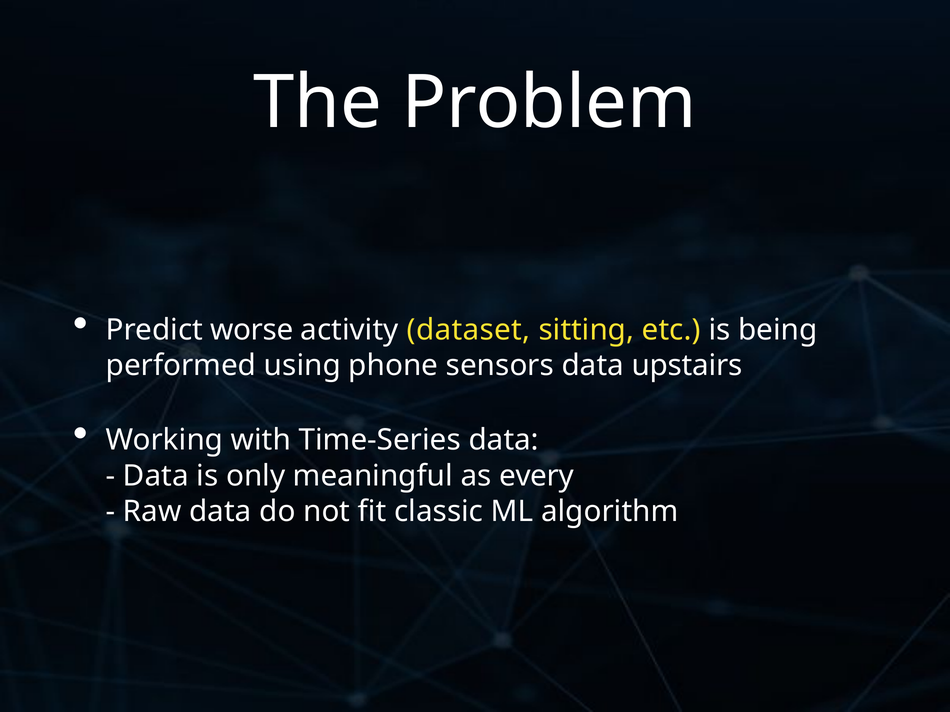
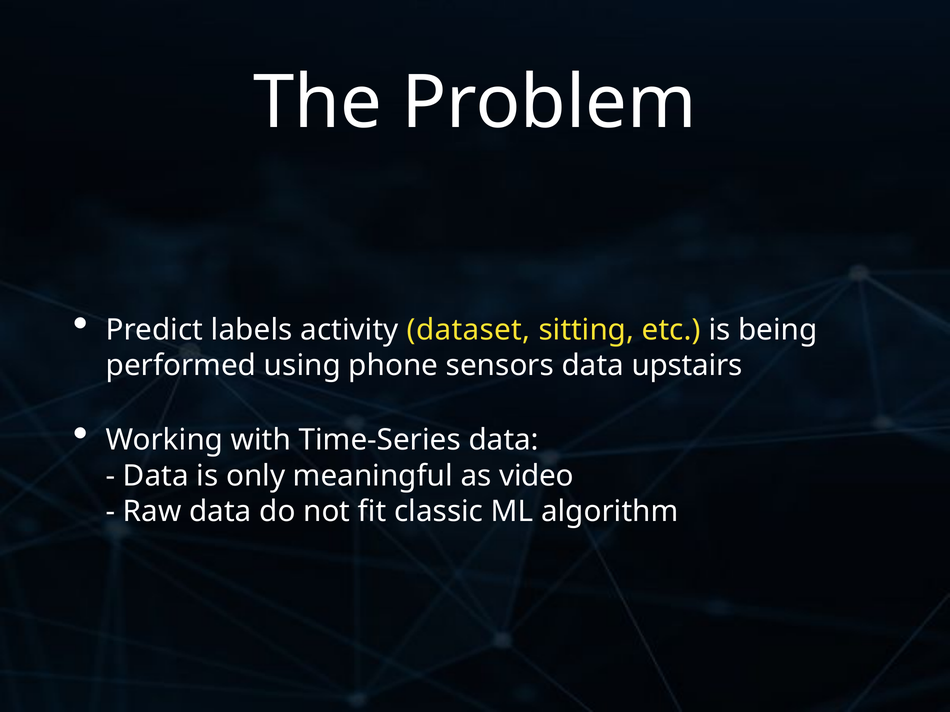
worse: worse -> labels
every: every -> video
